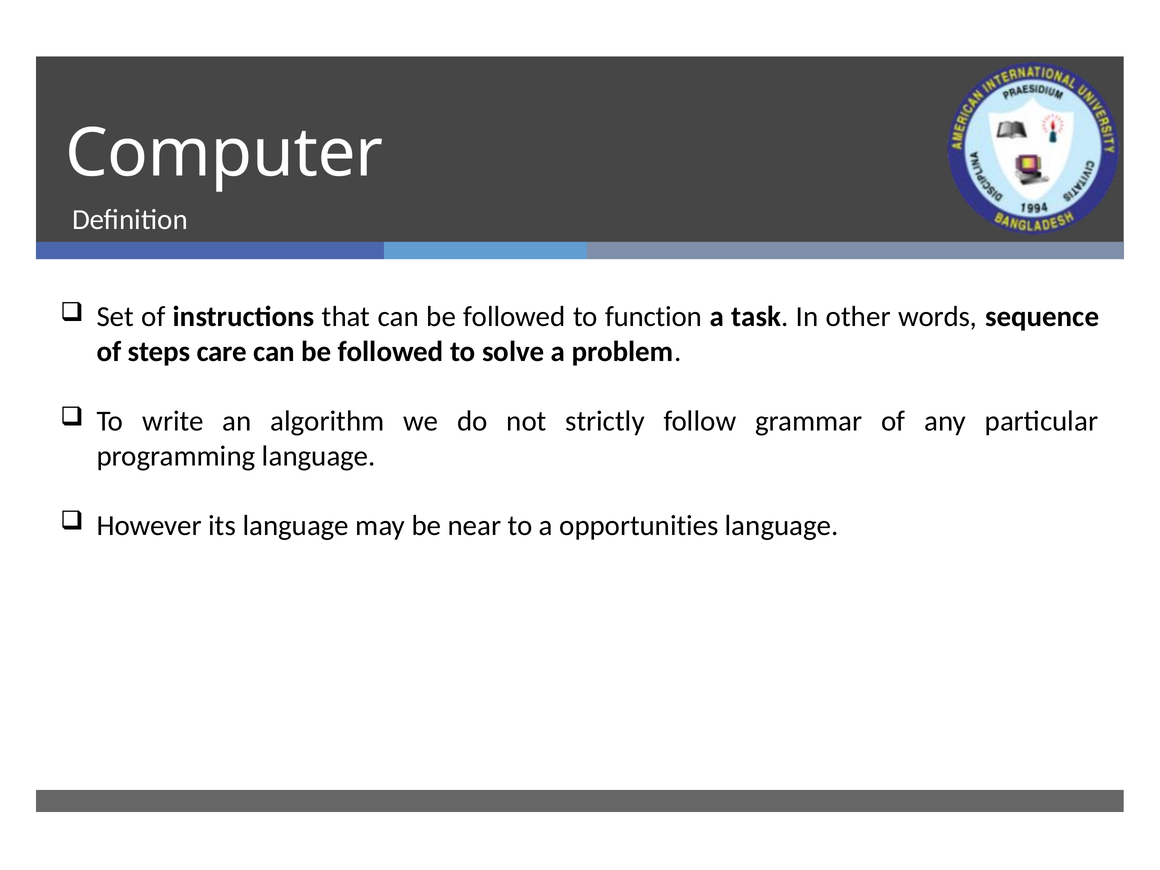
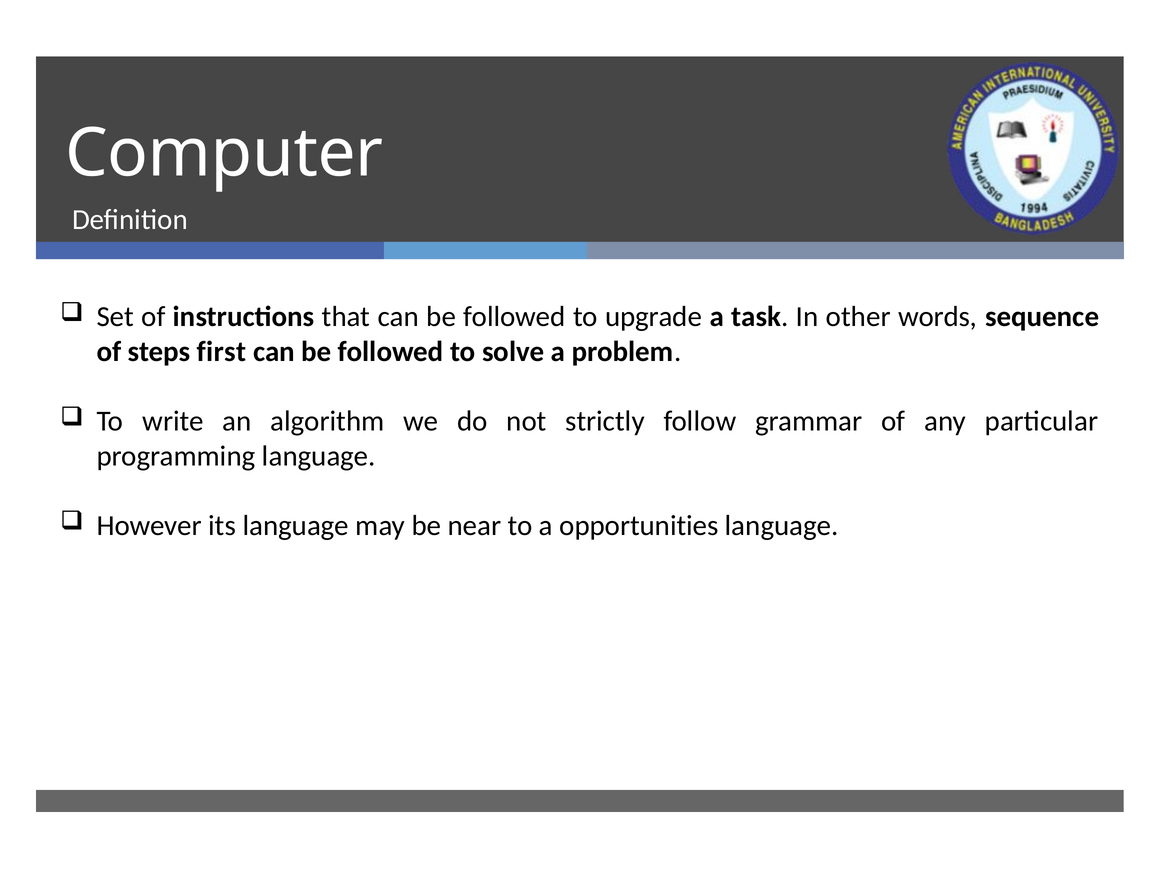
function: function -> upgrade
care: care -> first
